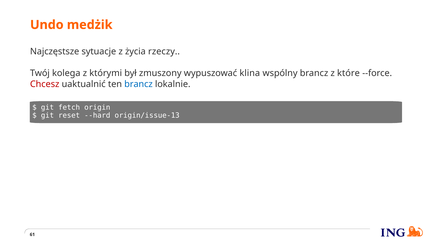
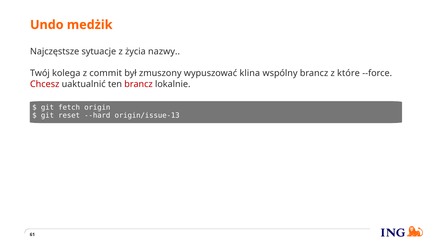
rzeczy: rzeczy -> nazwy
którymi: którymi -> commit
brancz at (138, 84) colour: blue -> red
